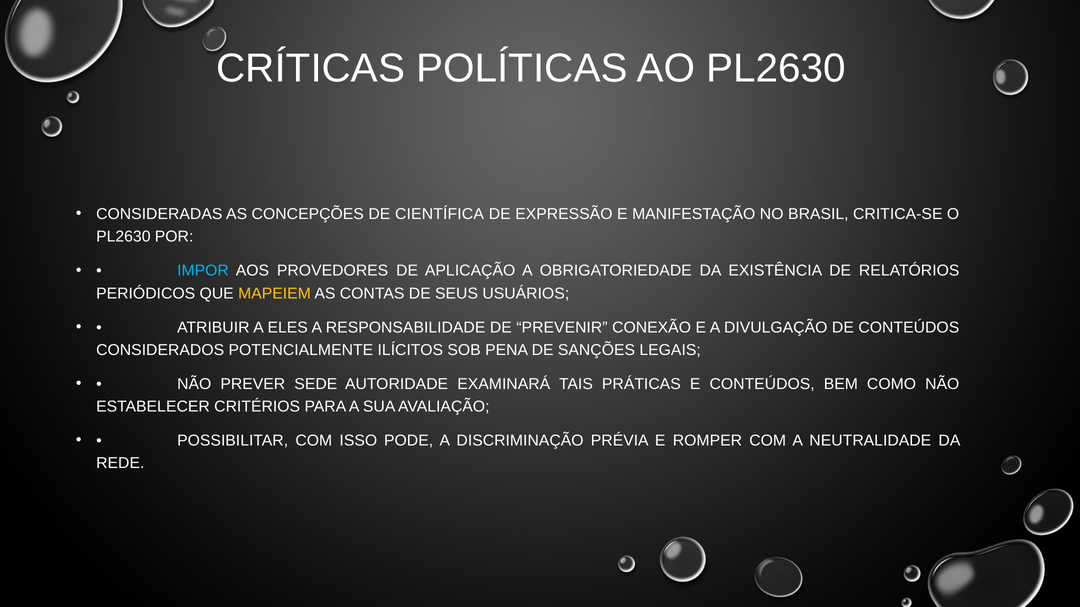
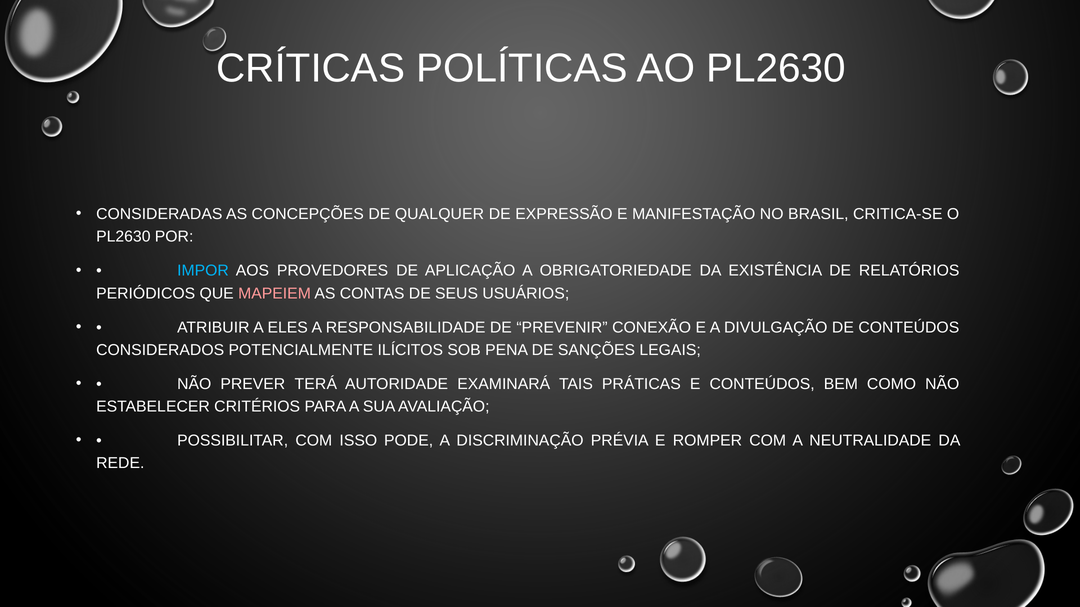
CIENTÍFICA: CIENTÍFICA -> QUALQUER
MAPEIEM colour: yellow -> pink
SEDE: SEDE -> TERÁ
